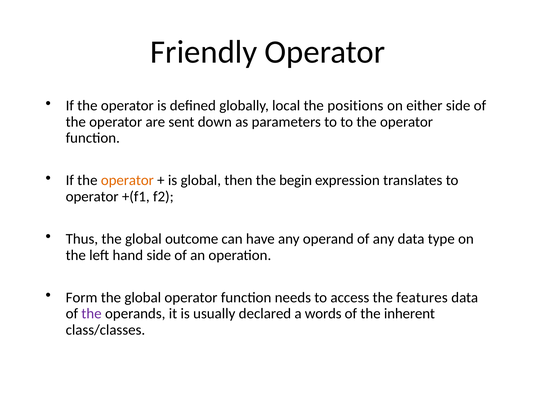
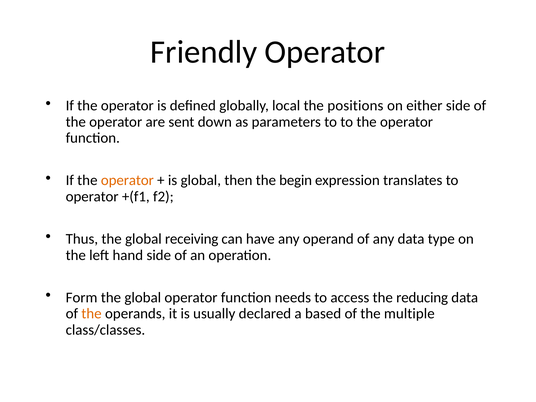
outcome: outcome -> receiving
features: features -> reducing
the at (92, 314) colour: purple -> orange
words: words -> based
inherent: inherent -> multiple
